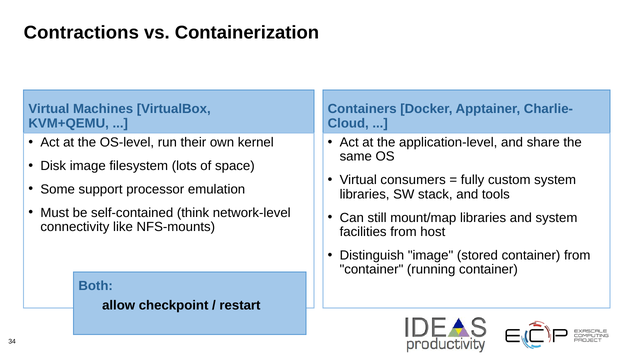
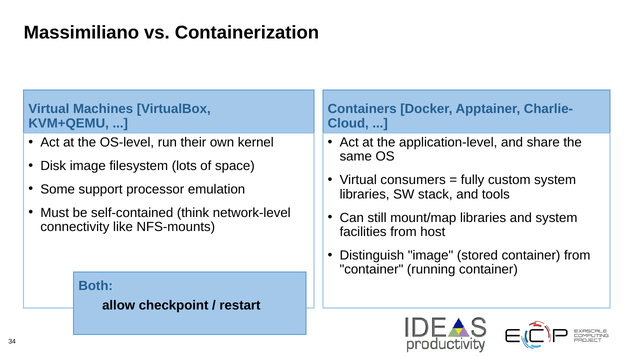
Contractions: Contractions -> Massimiliano
